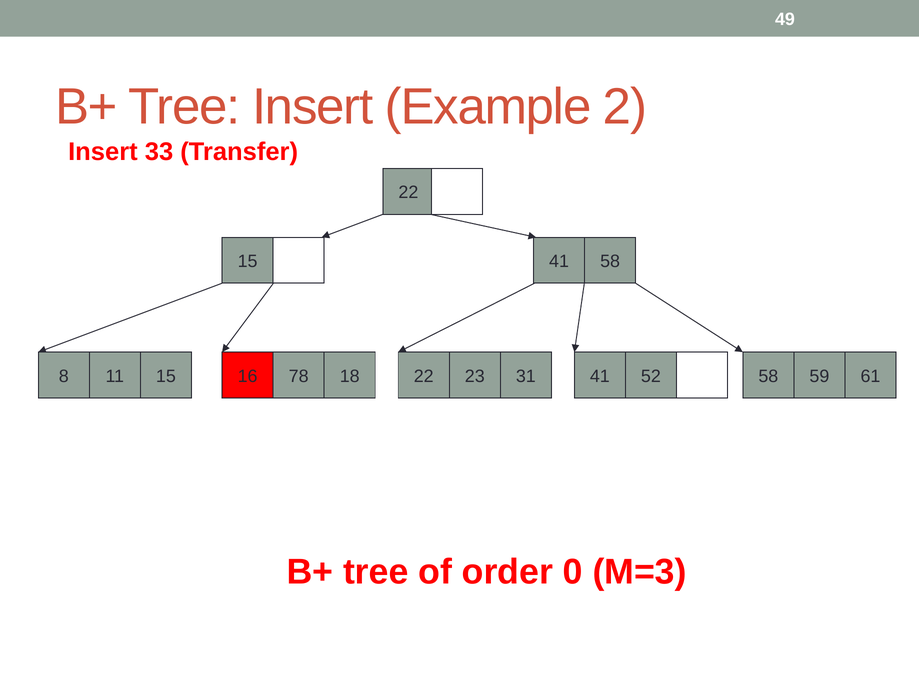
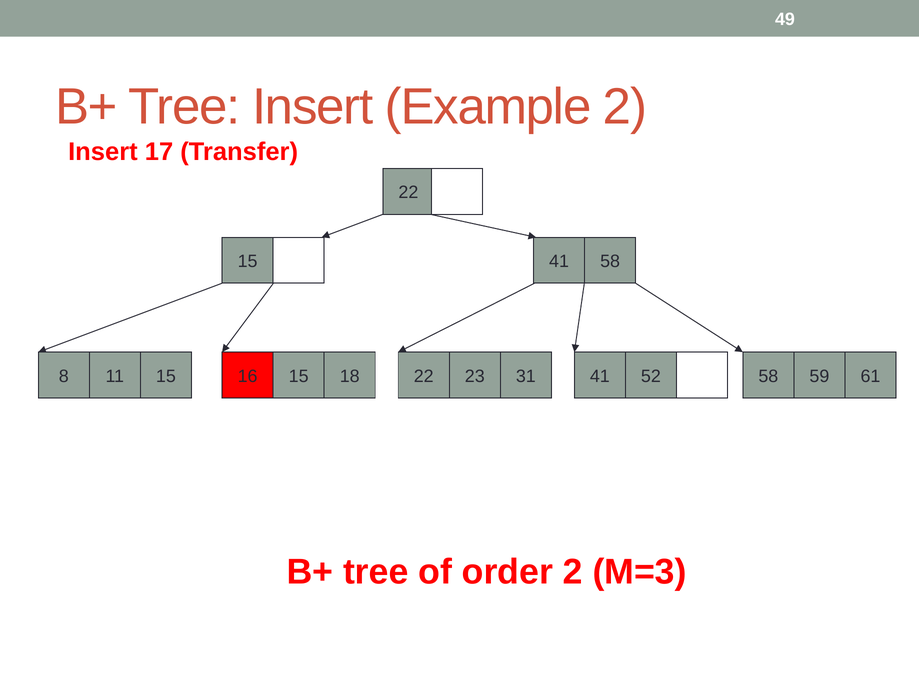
33: 33 -> 17
16 78: 78 -> 15
order 0: 0 -> 2
